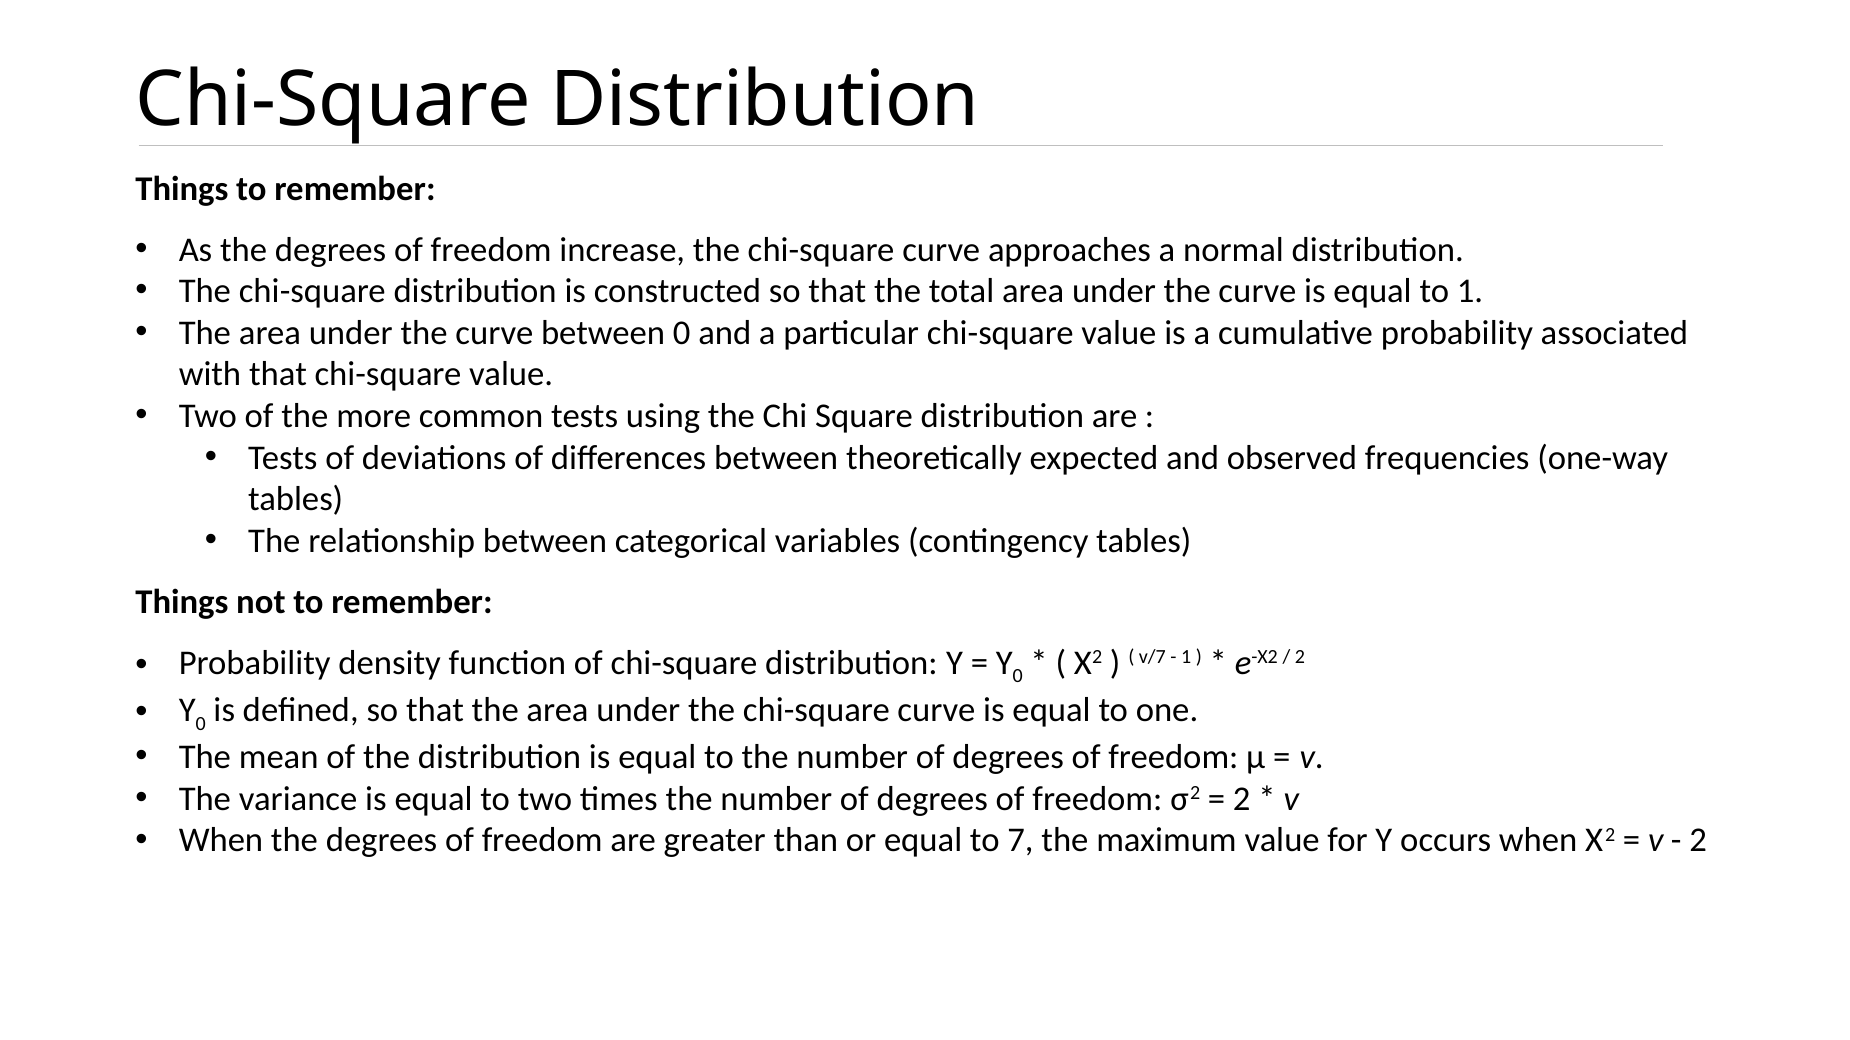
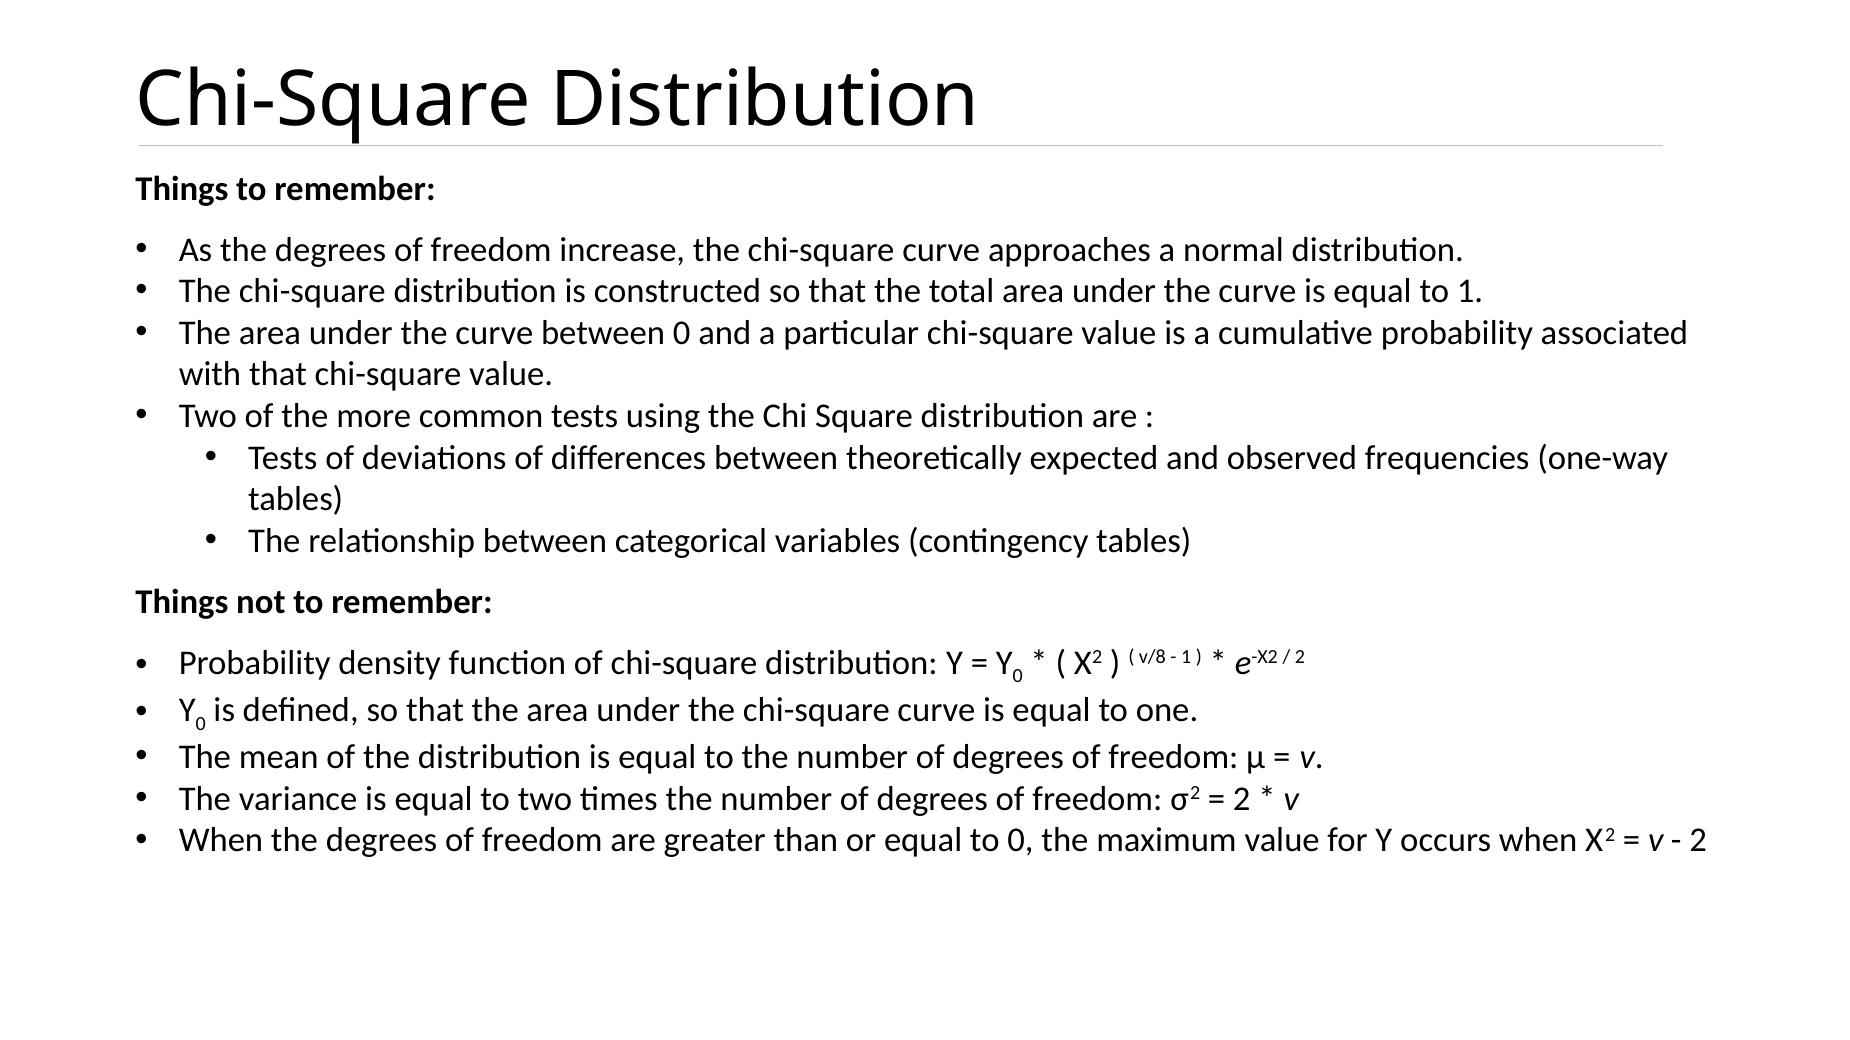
v/7: v/7 -> v/8
to 7: 7 -> 0
